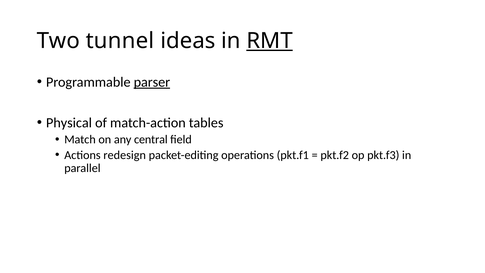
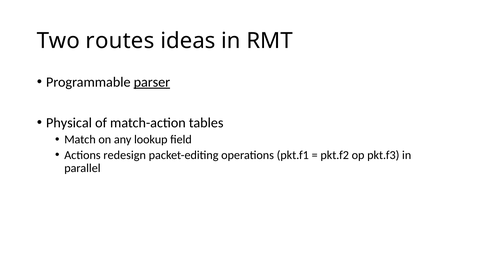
tunnel: tunnel -> routes
RMT underline: present -> none
central: central -> lookup
